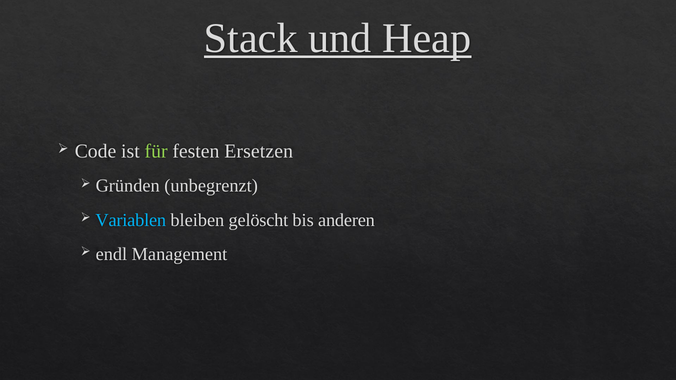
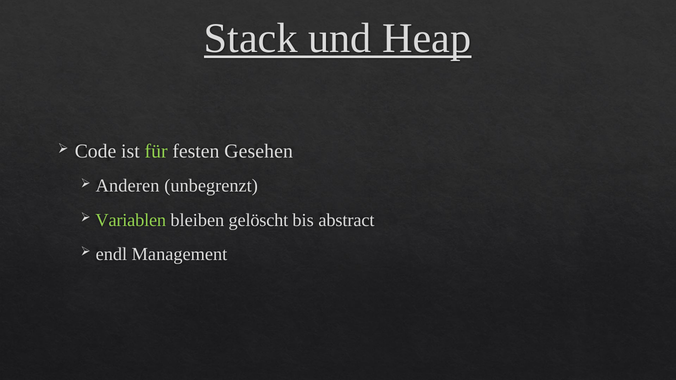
Ersetzen: Ersetzen -> Gesehen
Gründen: Gründen -> Anderen
Variablen colour: light blue -> light green
anderen: anderen -> abstract
